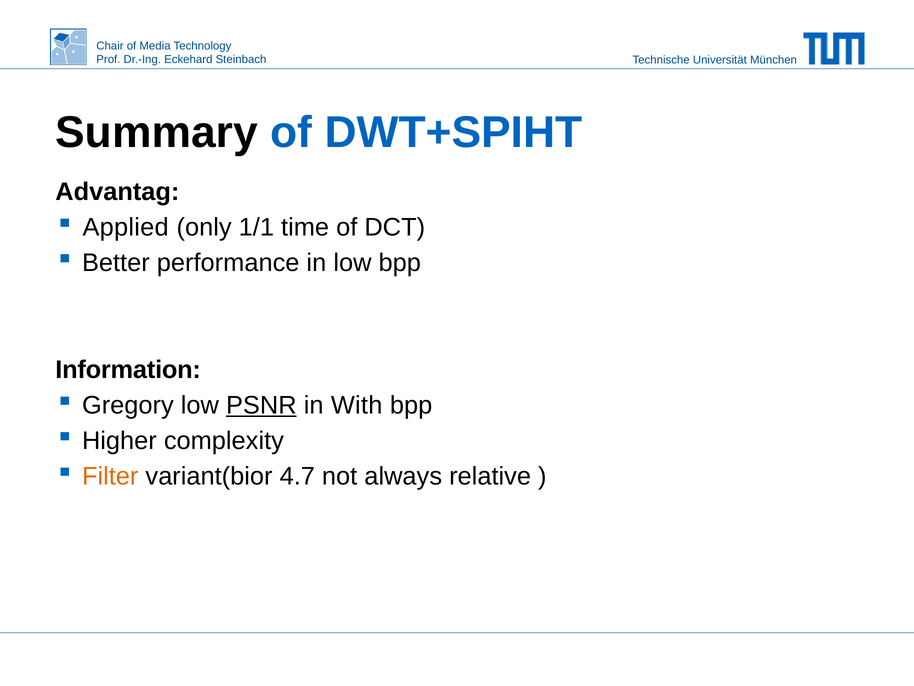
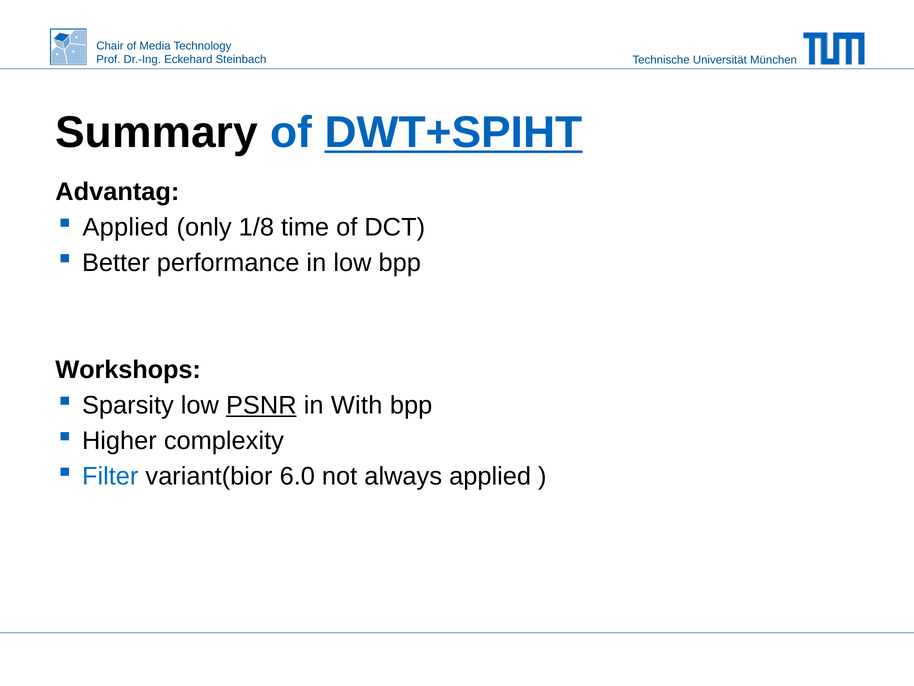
DWT+SPIHT underline: none -> present
1/1: 1/1 -> 1/8
Information: Information -> Workshops
Gregory: Gregory -> Sparsity
Filter colour: orange -> blue
4.7: 4.7 -> 6.0
always relative: relative -> applied
